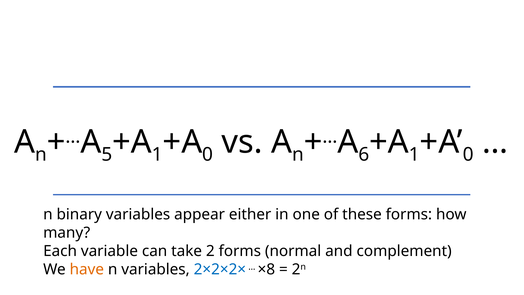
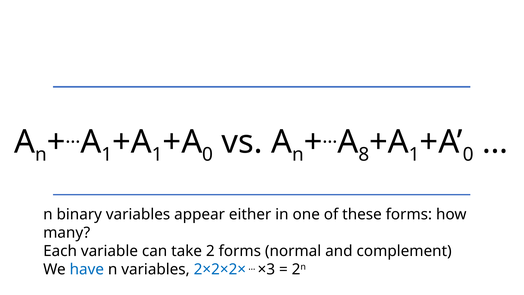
5 at (107, 155): 5 -> 1
6: 6 -> 8
have colour: orange -> blue
×8: ×8 -> ×3
